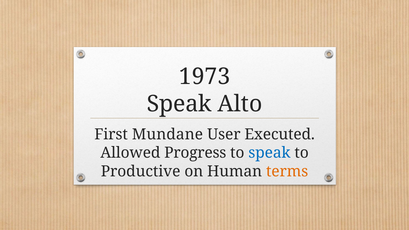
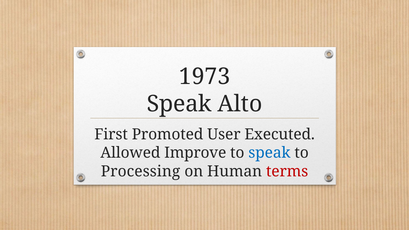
Mundane: Mundane -> Promoted
Progress: Progress -> Improve
Productive: Productive -> Processing
terms colour: orange -> red
